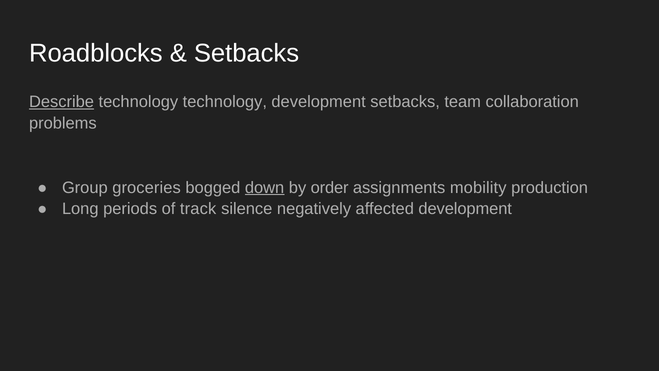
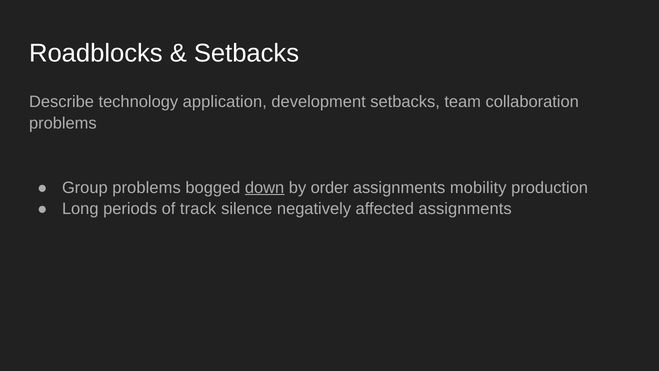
Describe underline: present -> none
technology technology: technology -> application
Group groceries: groceries -> problems
affected development: development -> assignments
